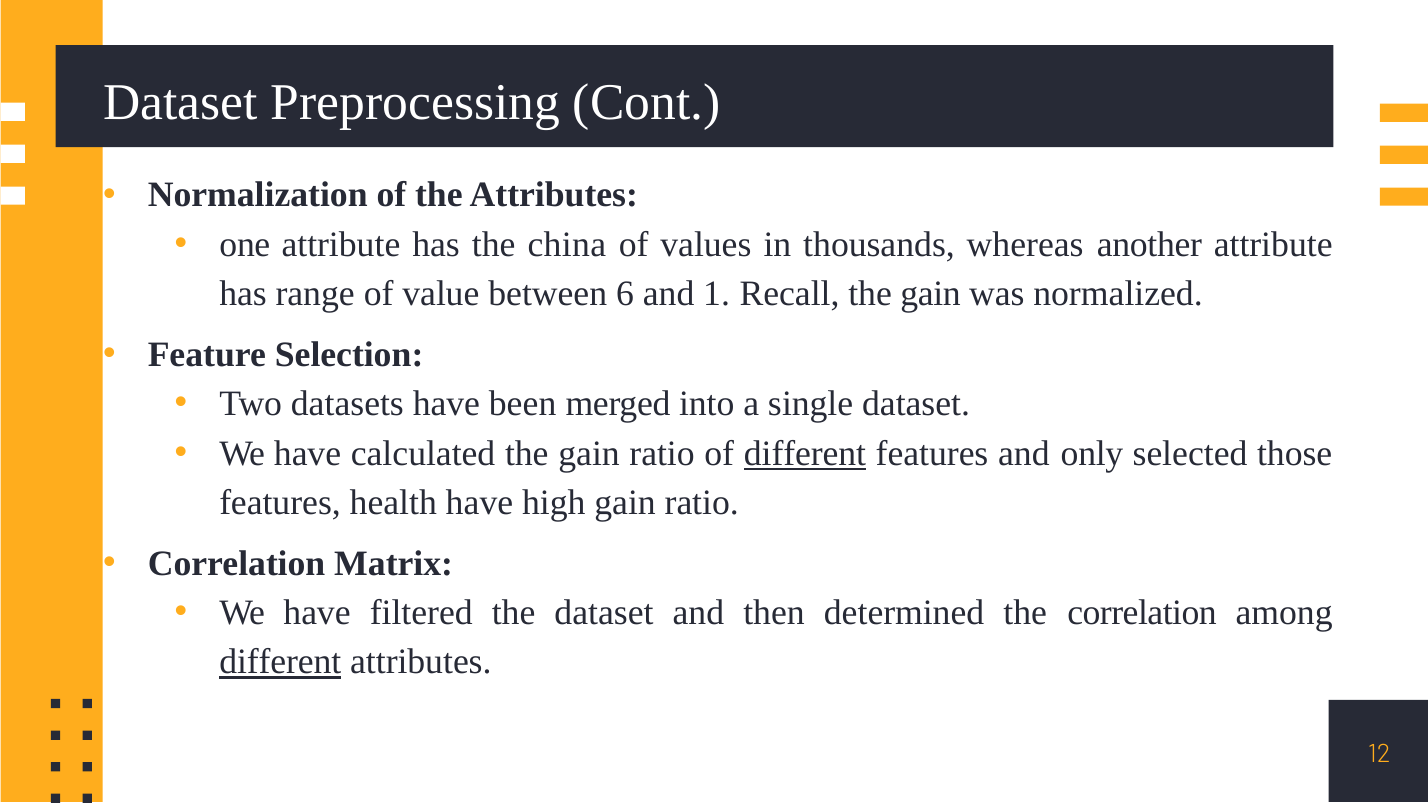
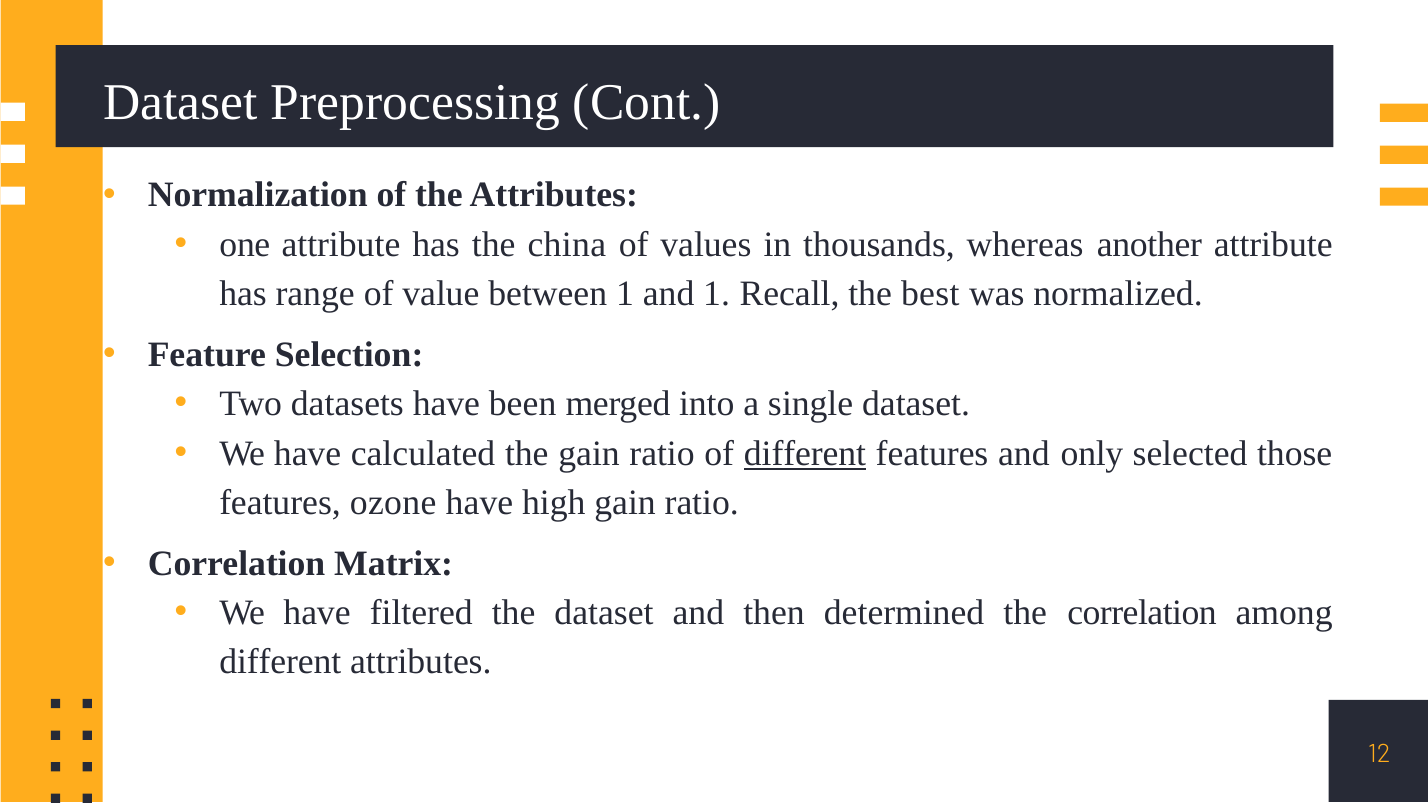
between 6: 6 -> 1
gain at (931, 294): gain -> best
health: health -> ozone
different at (280, 662) underline: present -> none
